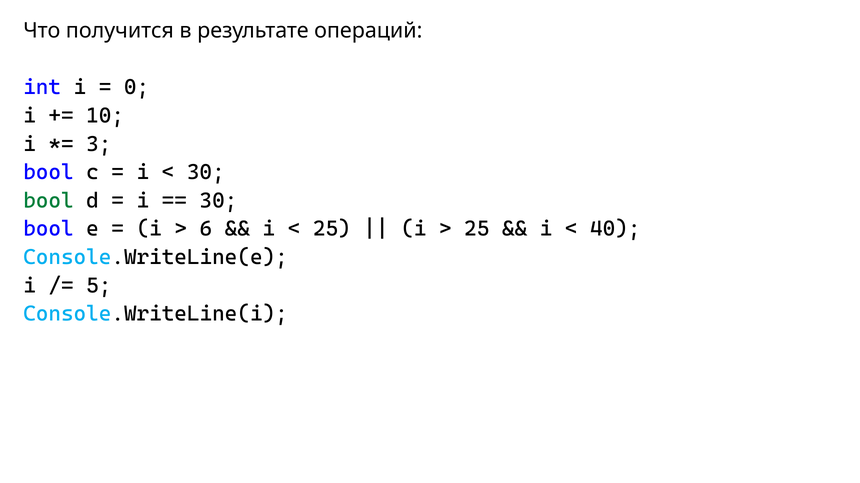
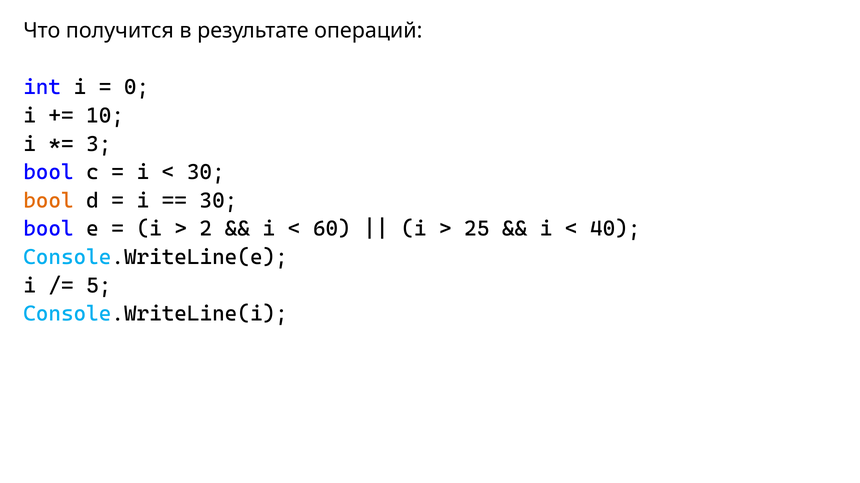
bool at (48, 201) colour: green -> orange
6: 6 -> 2
25 at (332, 229): 25 -> 60
